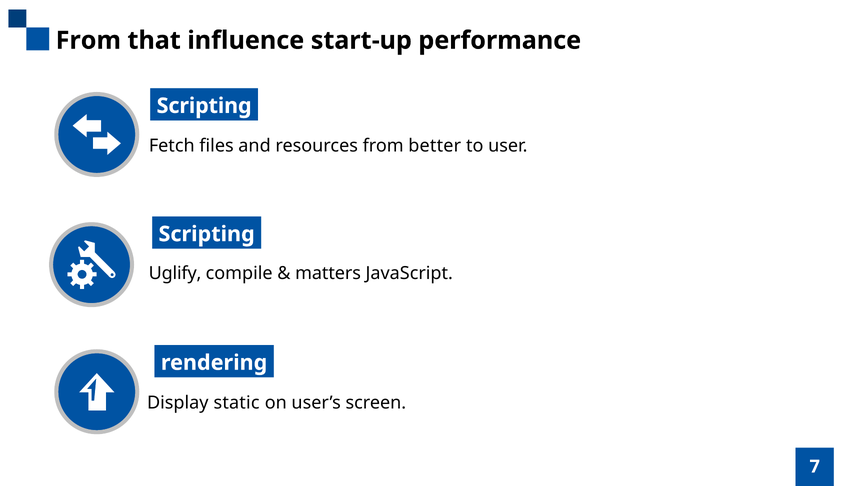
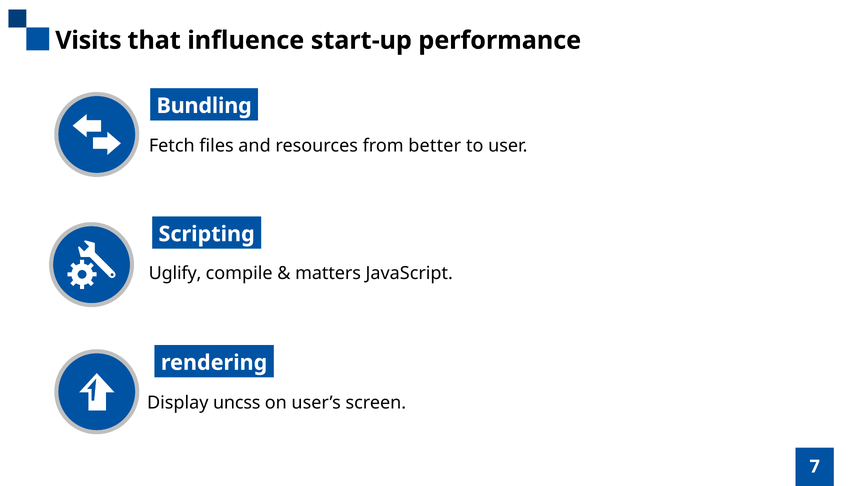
From at (88, 40): From -> Visits
Scripting at (204, 106): Scripting -> Bundling
static: static -> uncss
